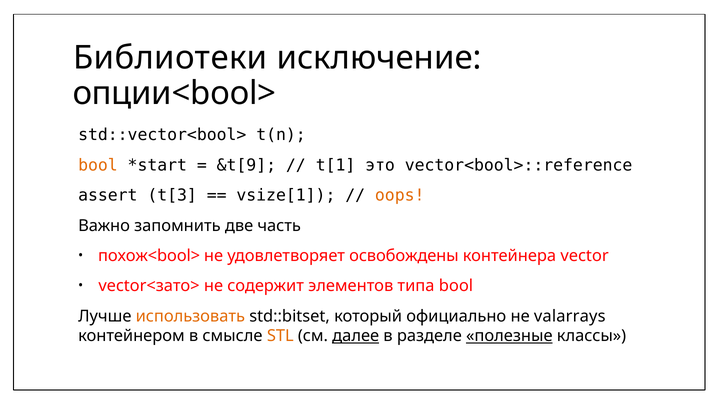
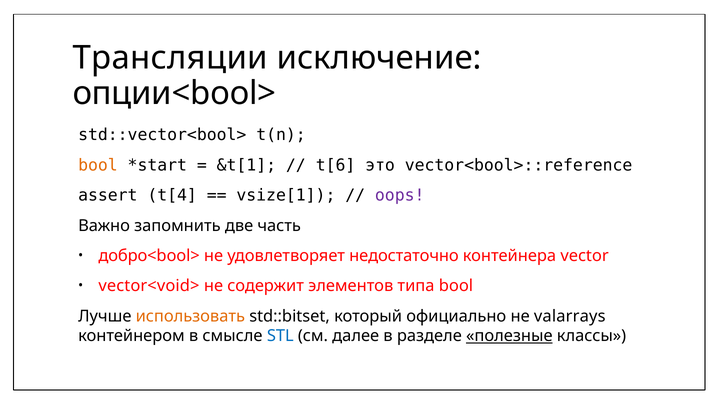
Библиотеки: Библиотеки -> Трансляции
&t[9: &t[9 -> &t[1
t[1: t[1 -> t[6
t[3: t[3 -> t[4
oops colour: orange -> purple
похож<bool>: похож<bool> -> добро<bool>
освобождены: освобождены -> недостаточно
vector<зато>: vector<зато> -> vector<void>
STL colour: orange -> blue
далее underline: present -> none
